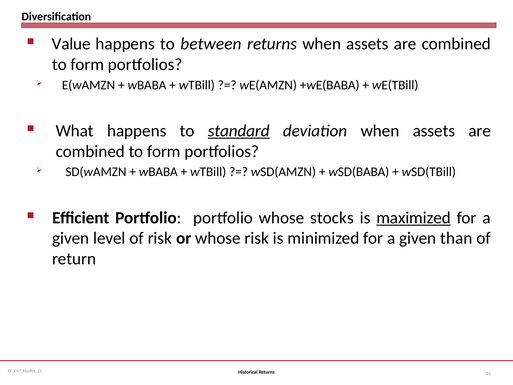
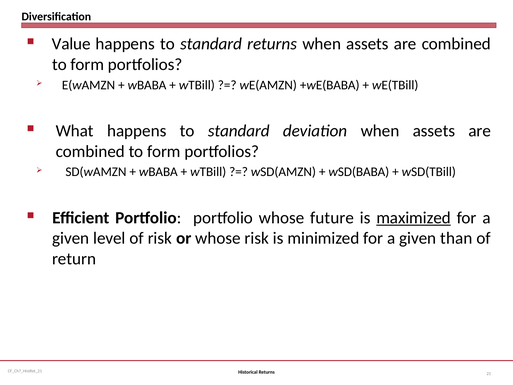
between at (211, 44): between -> standard
standard at (239, 131) underline: present -> none
stocks: stocks -> future
